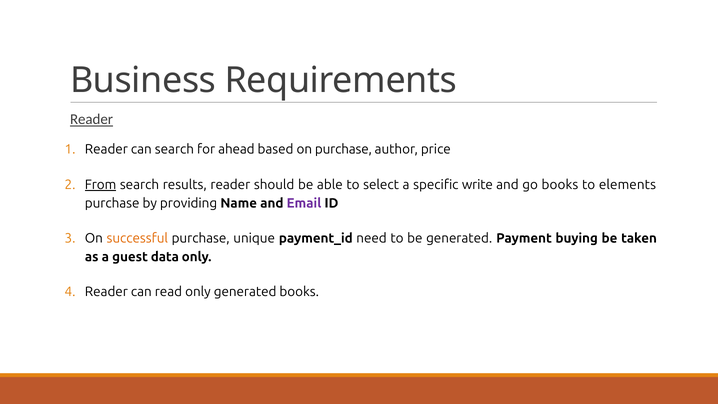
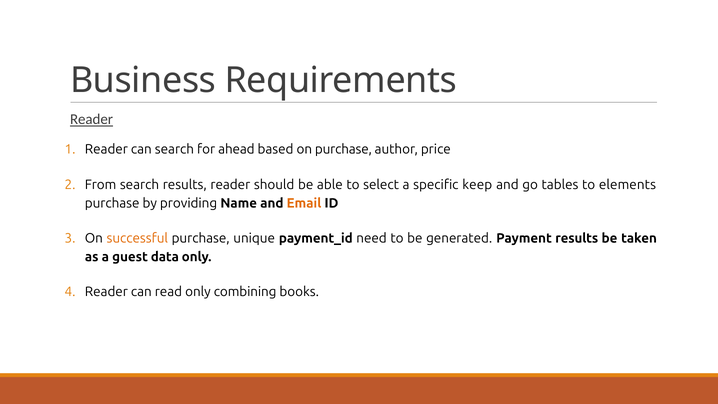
From underline: present -> none
write: write -> keep
go books: books -> tables
Email colour: purple -> orange
Payment buying: buying -> results
only generated: generated -> combining
